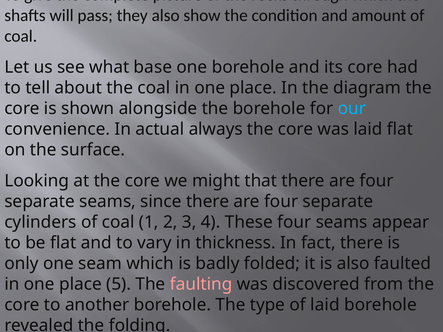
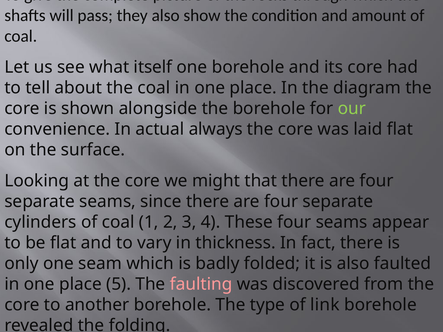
base: base -> itself
our colour: light blue -> light green
of laid: laid -> link
